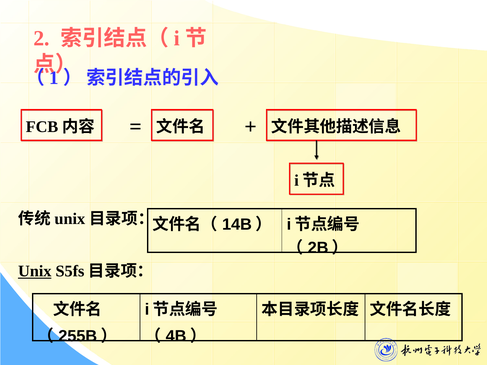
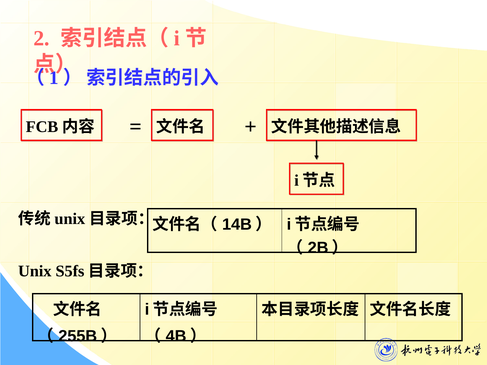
Unix underline: present -> none
